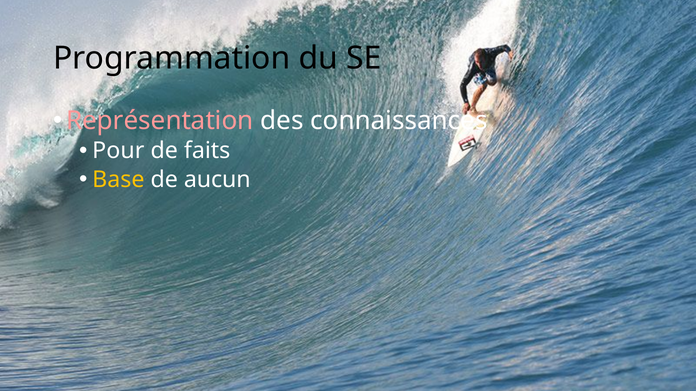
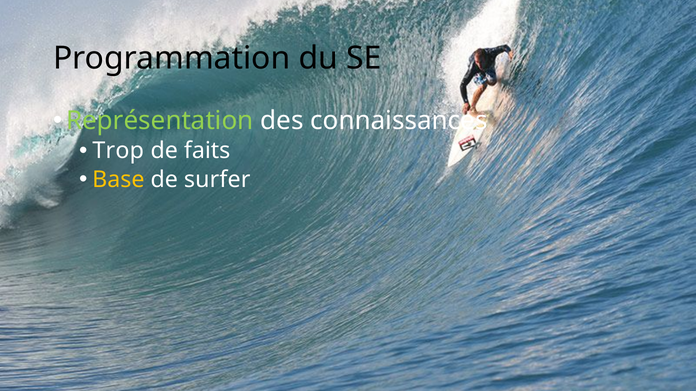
Représentation colour: pink -> light green
Pour: Pour -> Trop
aucun: aucun -> surfer
